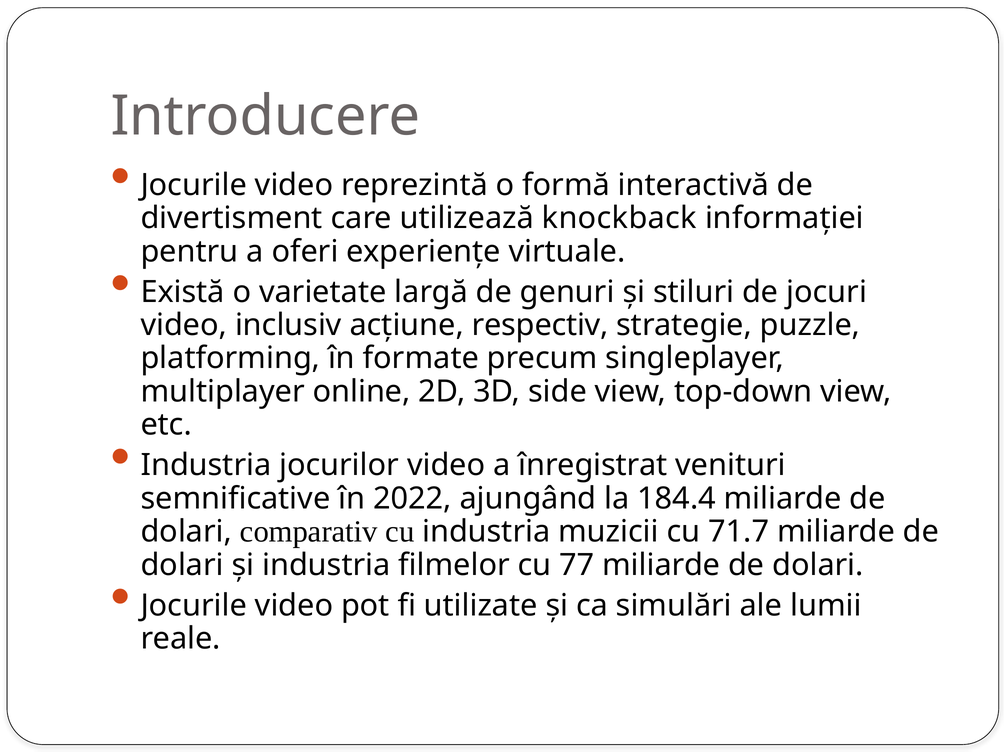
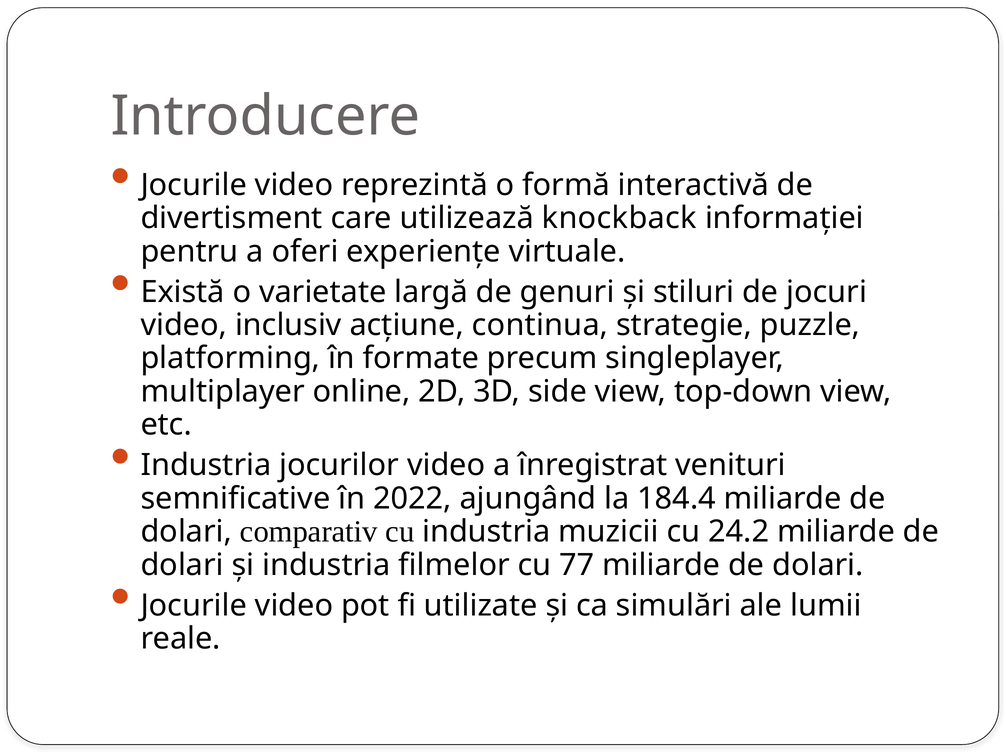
respectiv: respectiv -> continua
71.7: 71.7 -> 24.2
